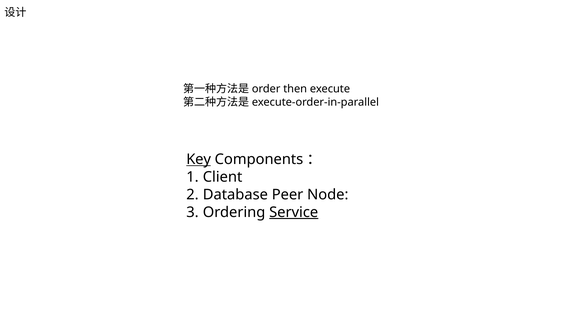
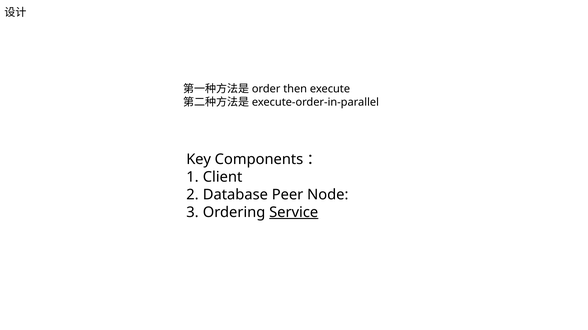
Key underline: present -> none
